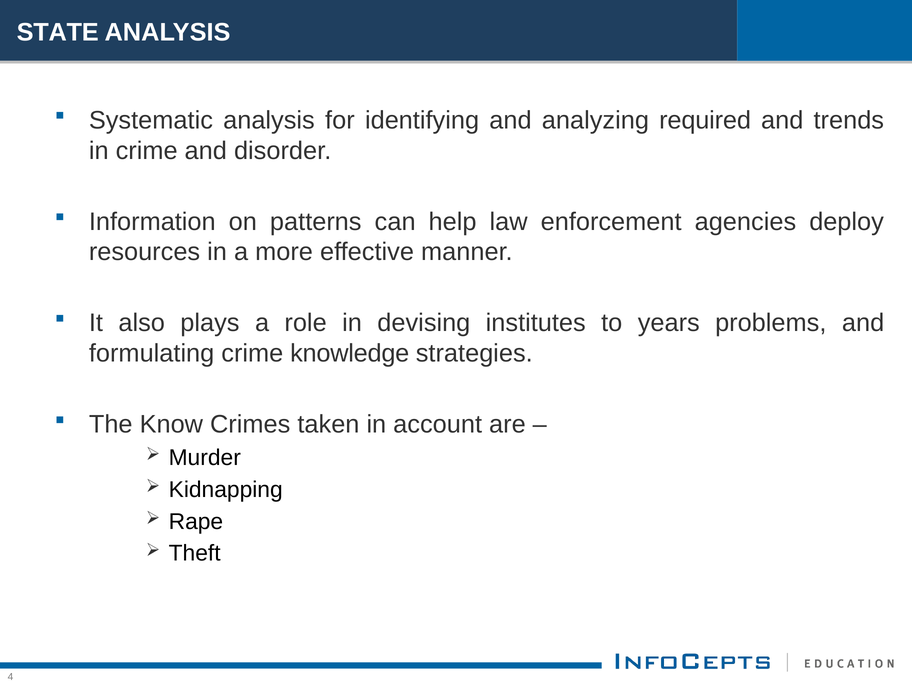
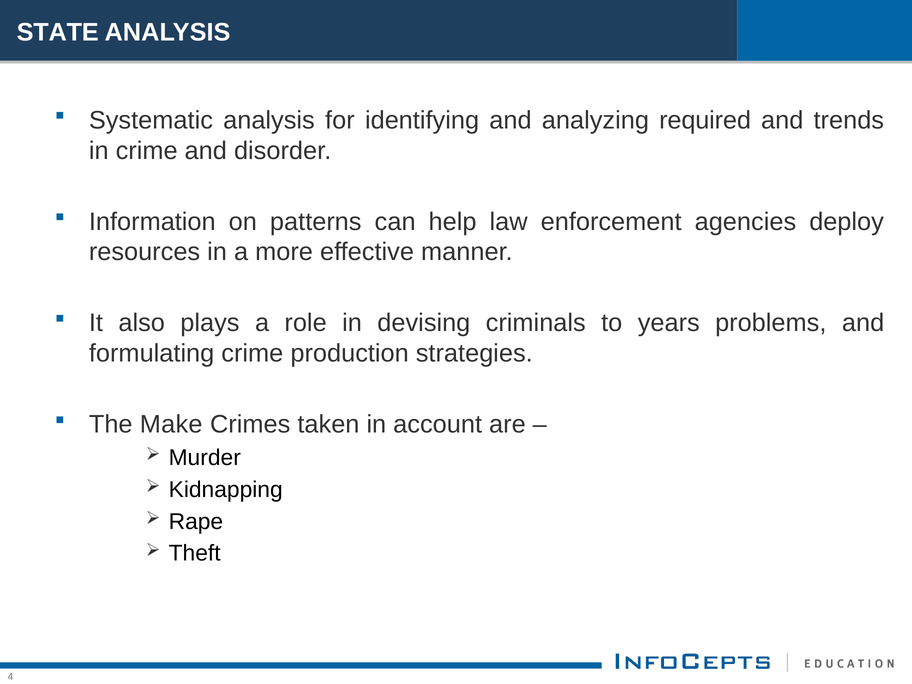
institutes: institutes -> criminals
knowledge: knowledge -> production
Know: Know -> Make
